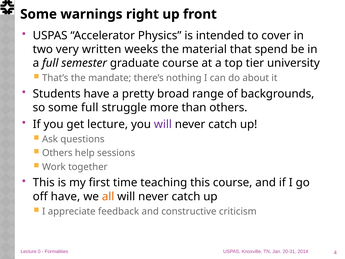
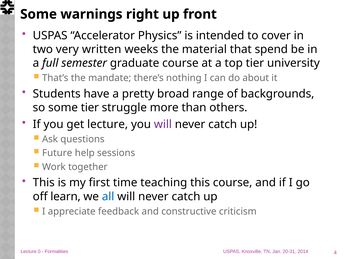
some full: full -> tier
Others at (57, 153): Others -> Future
off have: have -> learn
all colour: orange -> blue
